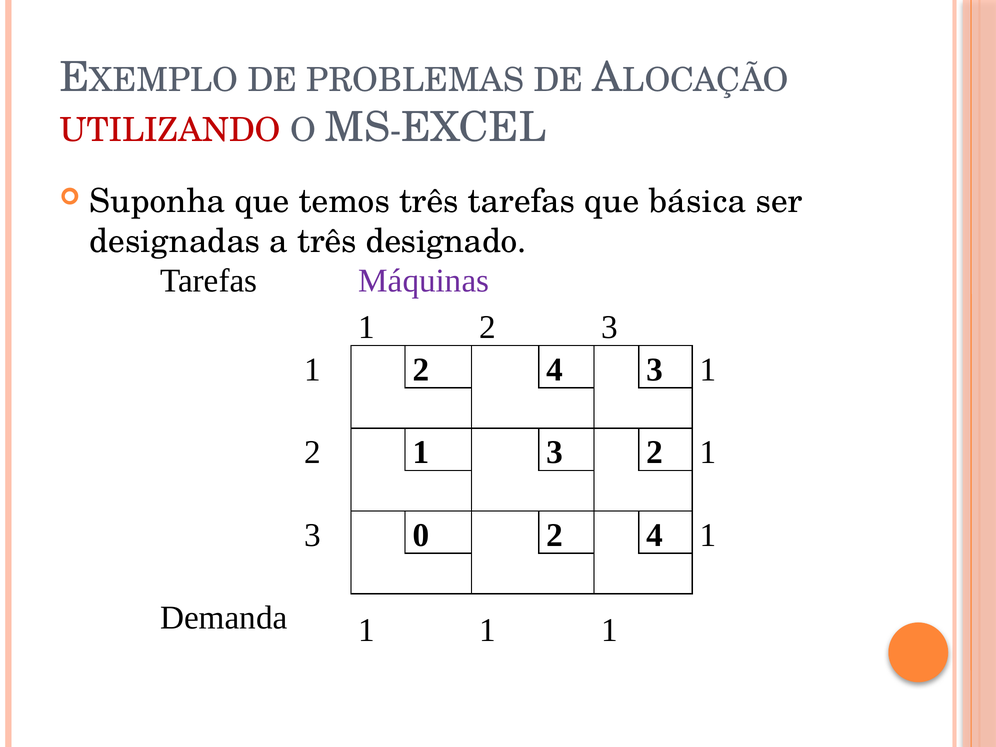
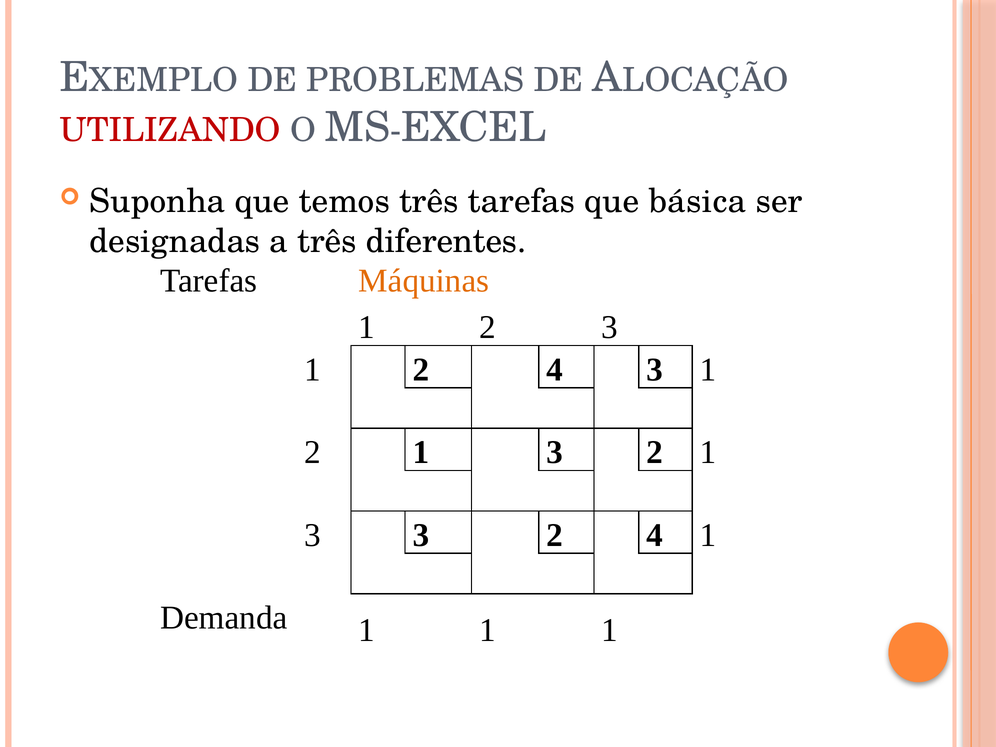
designado: designado -> diferentes
Máquinas colour: purple -> orange
3 0: 0 -> 3
